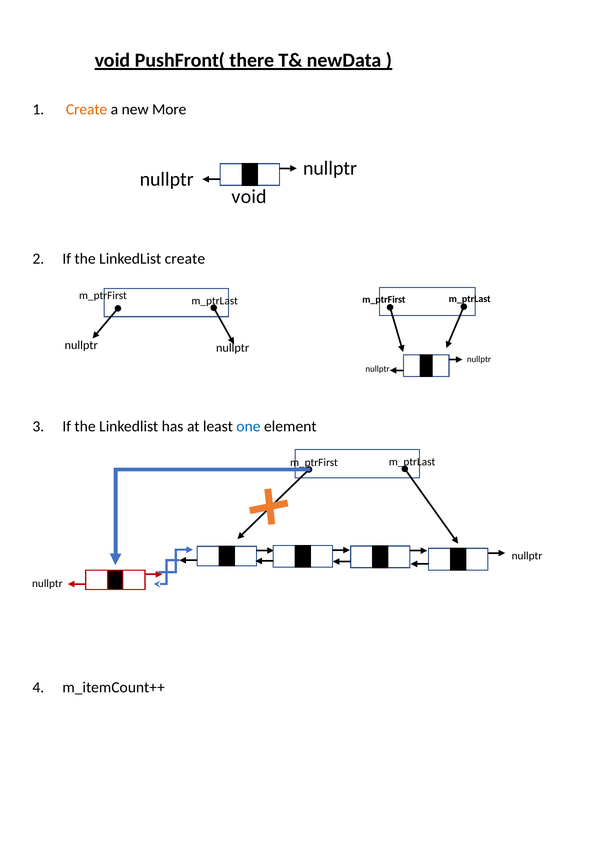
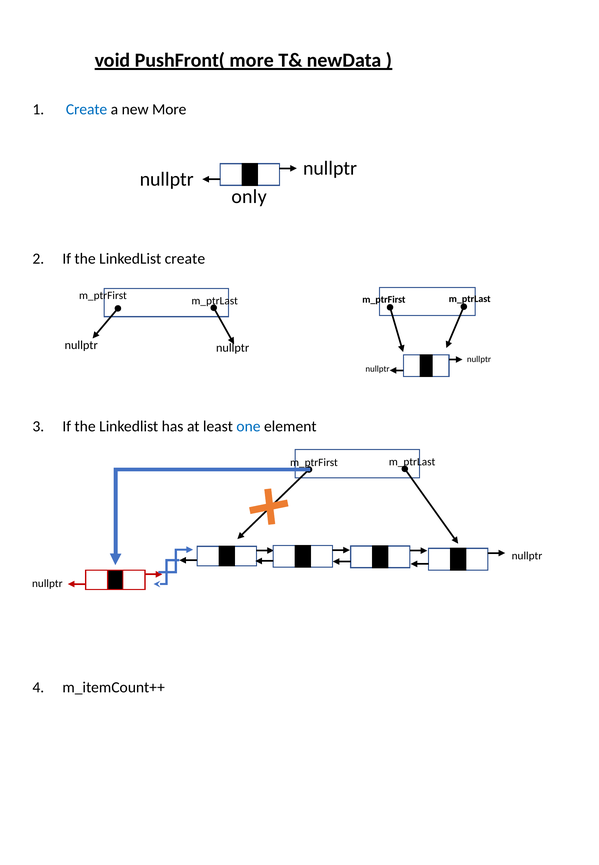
PushFront( there: there -> more
Create at (87, 109) colour: orange -> blue
void at (249, 197): void -> only
